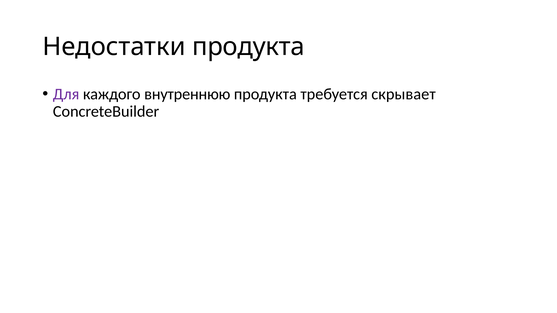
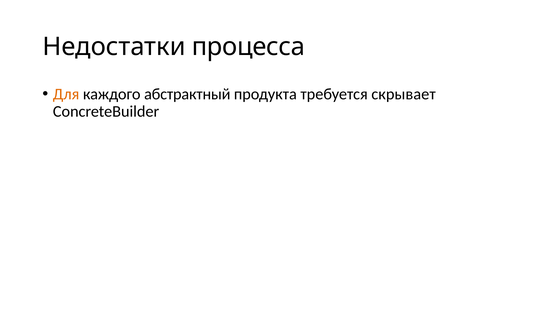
Недостатки продукта: продукта -> процесса
Для colour: purple -> orange
внутреннюю: внутреннюю -> абстрактный
